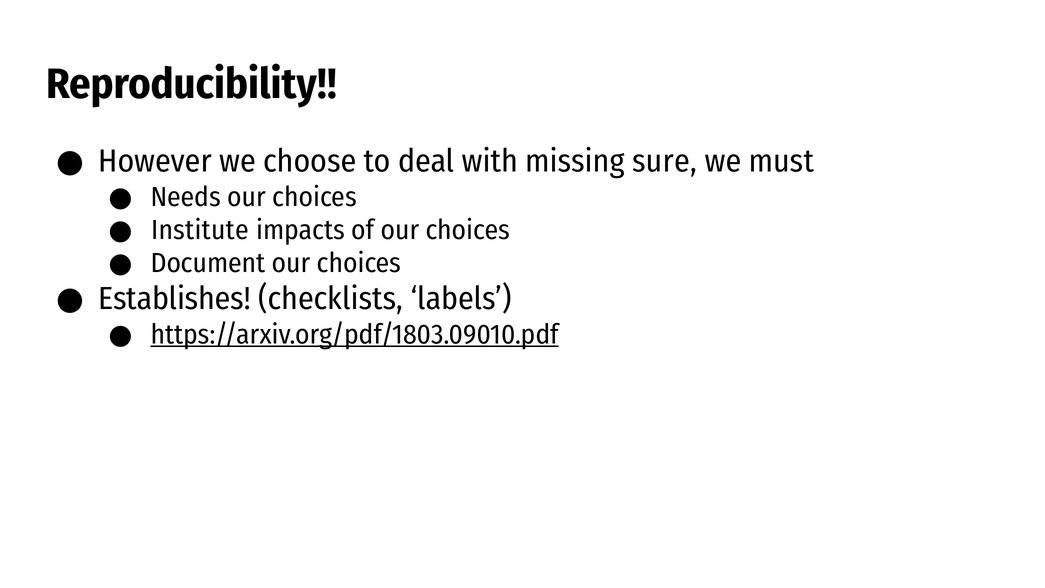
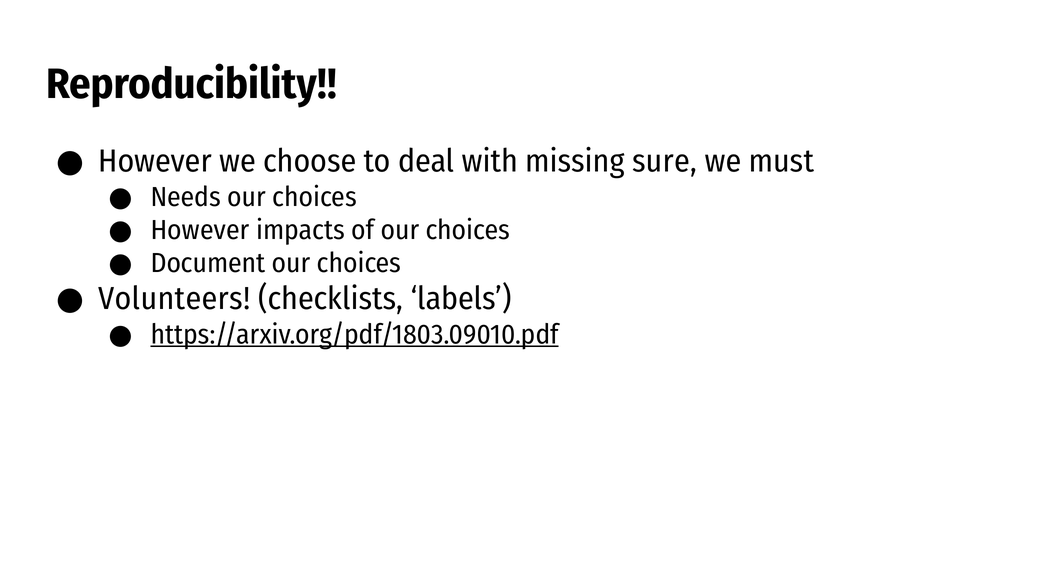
Institute at (200, 230): Institute -> However
Establishes: Establishes -> Volunteers
